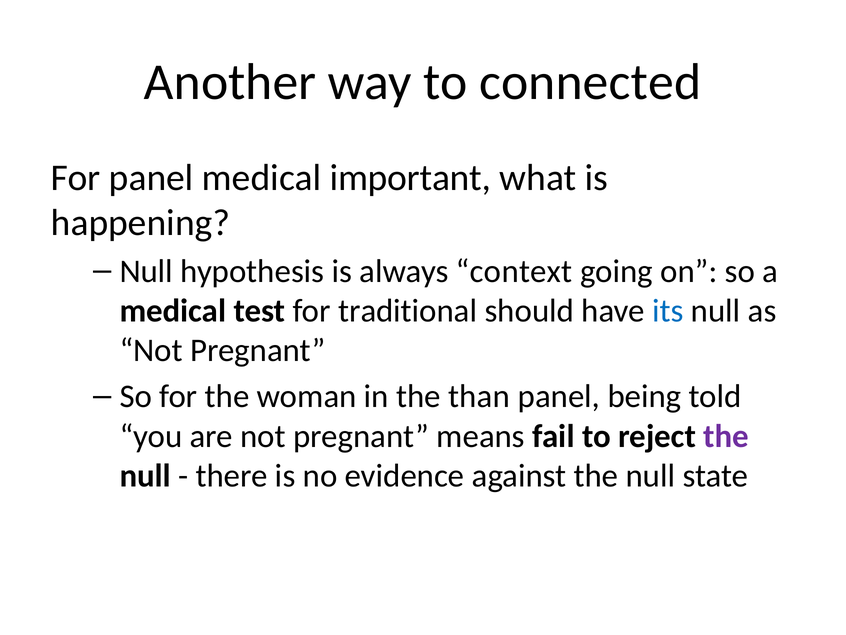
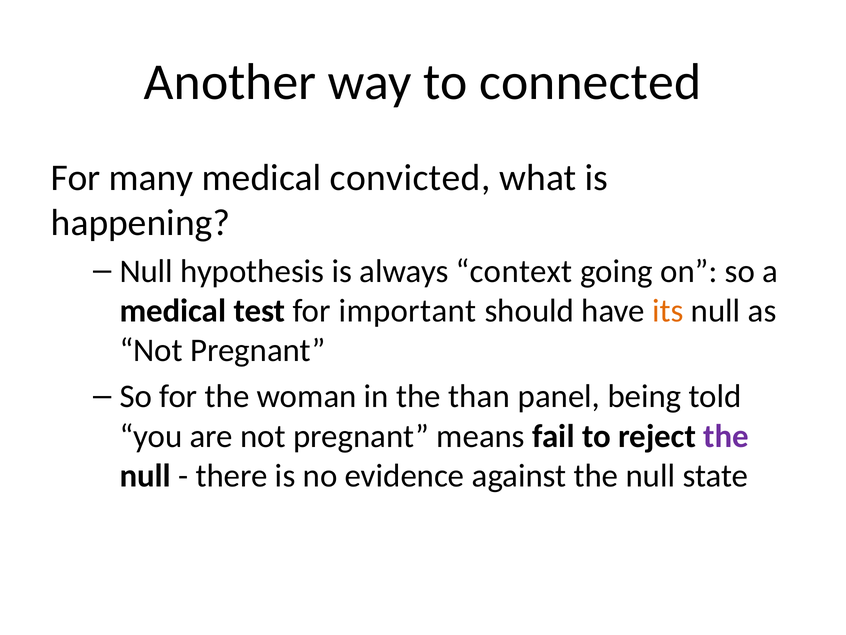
For panel: panel -> many
important: important -> convicted
traditional: traditional -> important
its colour: blue -> orange
